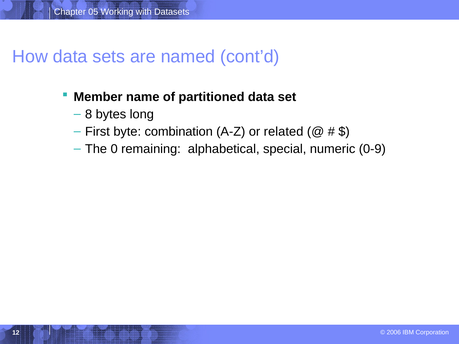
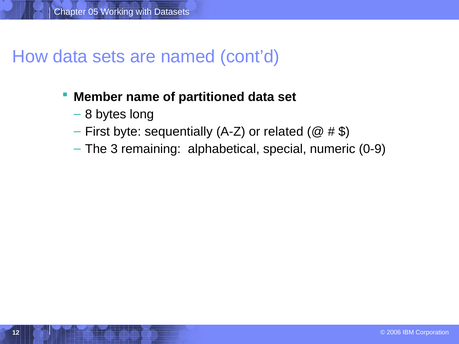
combination: combination -> sequentially
0: 0 -> 3
